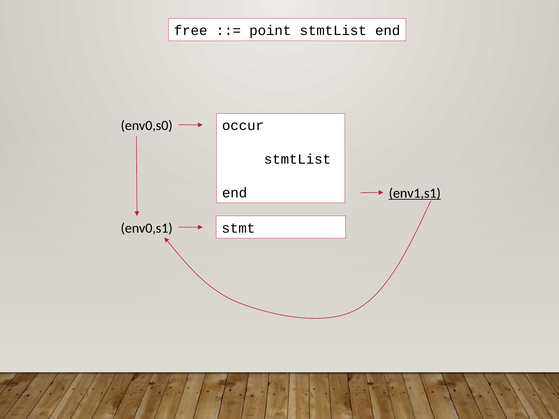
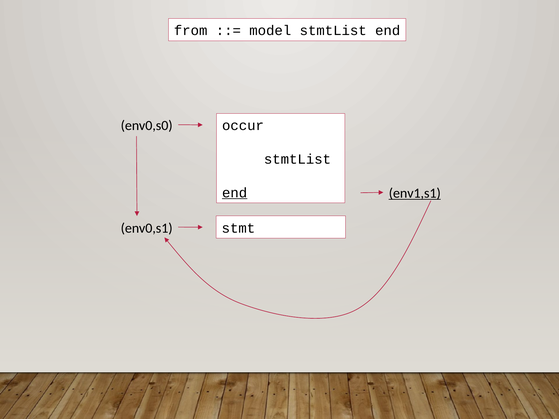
free: free -> from
point: point -> model
end at (235, 193) underline: none -> present
